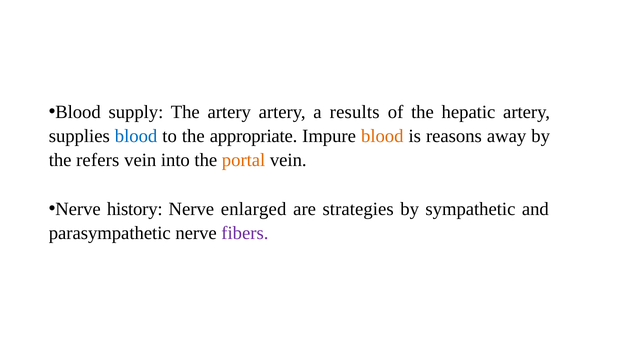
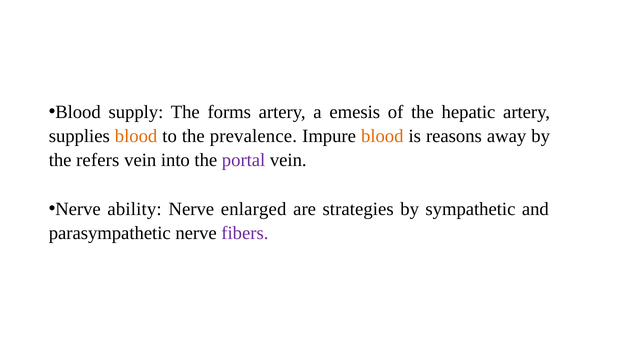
The artery: artery -> forms
results: results -> emesis
blood at (136, 136) colour: blue -> orange
appropriate: appropriate -> prevalence
portal colour: orange -> purple
history: history -> ability
